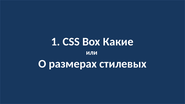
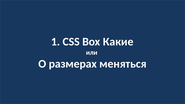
стилевых: стилевых -> меняться
